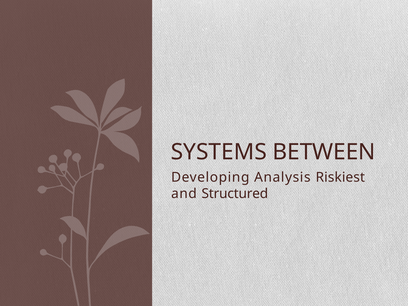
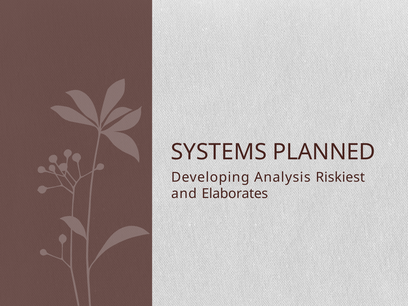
BETWEEN: BETWEEN -> PLANNED
Structured: Structured -> Elaborates
